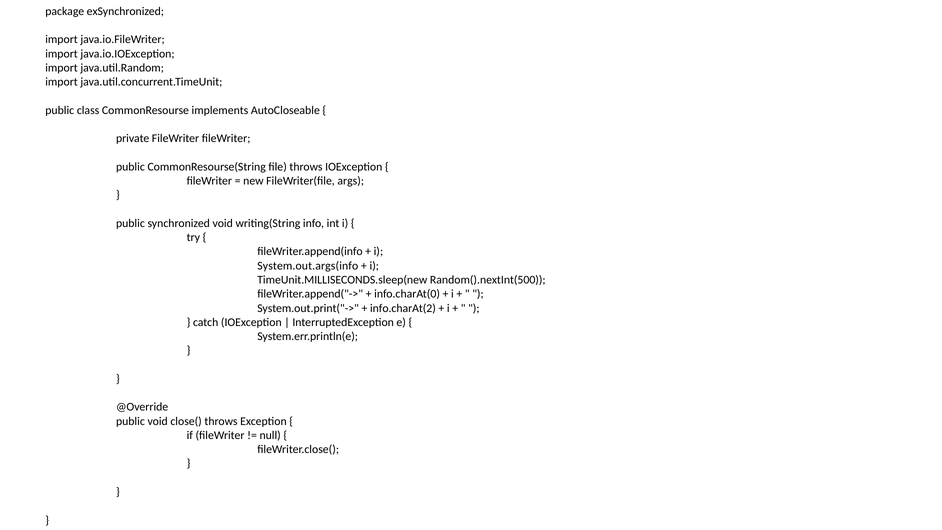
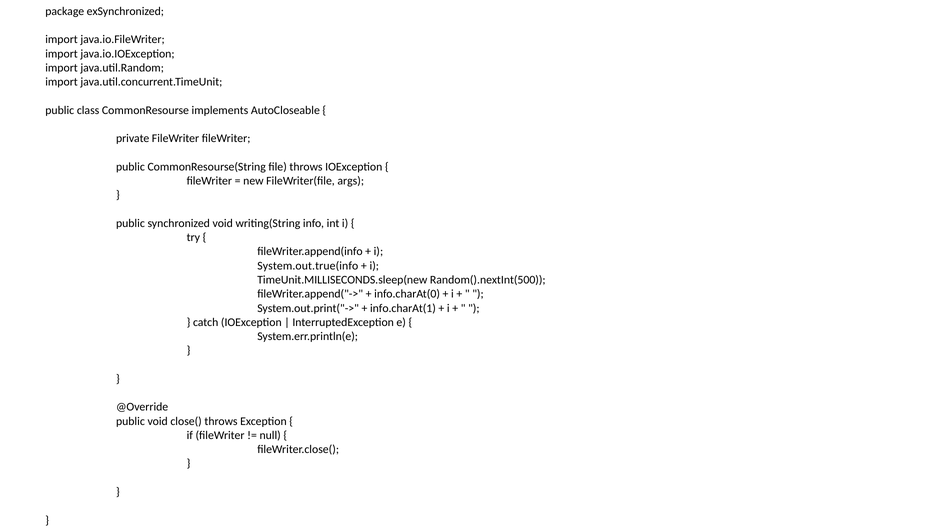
System.out.args(info: System.out.args(info -> System.out.true(info
info.charAt(2: info.charAt(2 -> info.charAt(1
